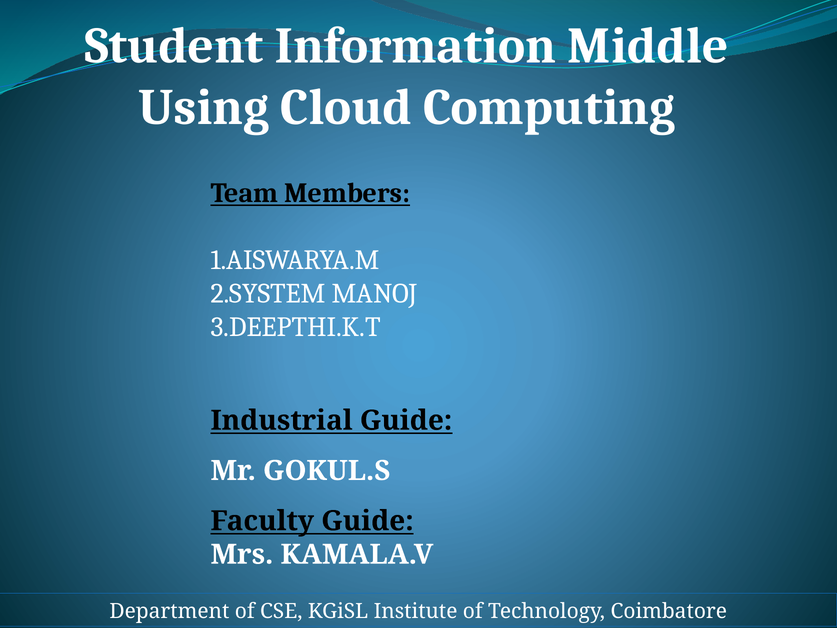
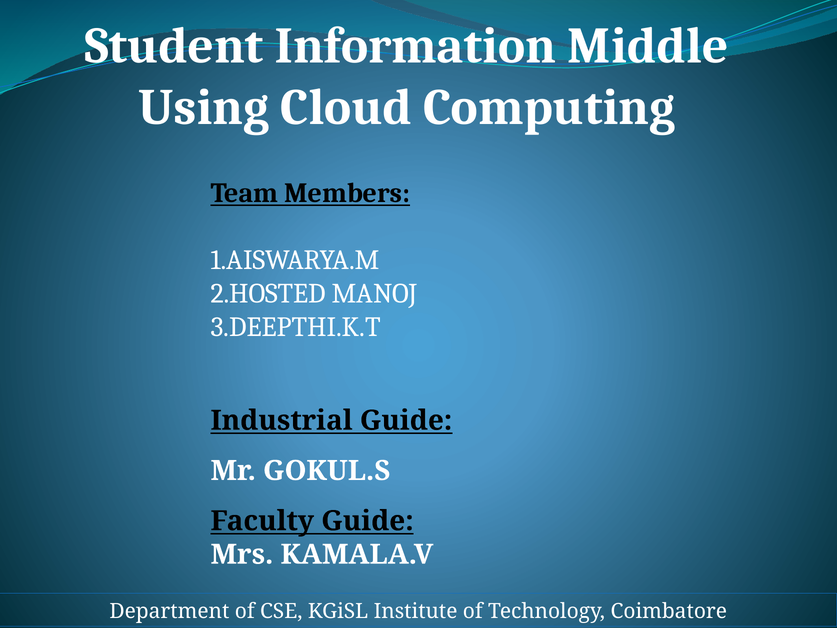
2.SYSTEM: 2.SYSTEM -> 2.HOSTED
